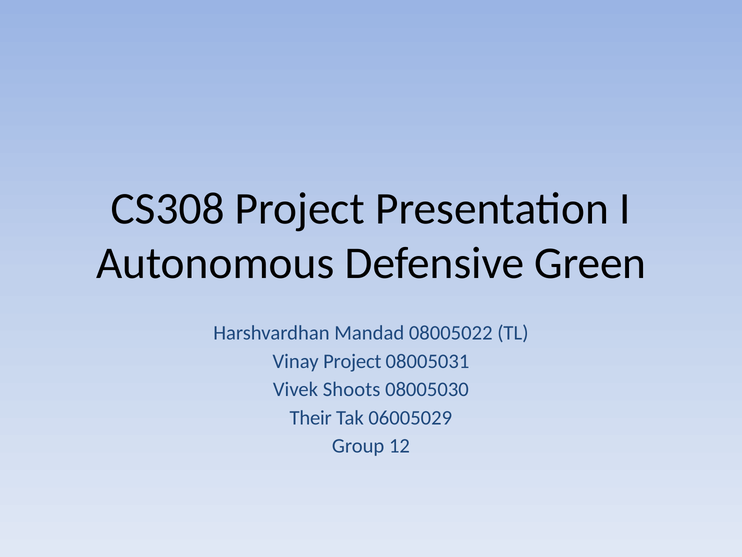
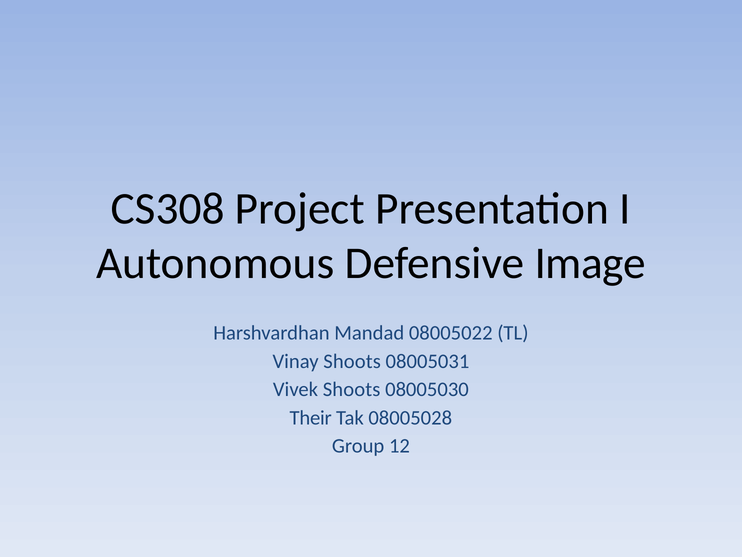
Green: Green -> Image
Vinay Project: Project -> Shoots
06005029: 06005029 -> 08005028
